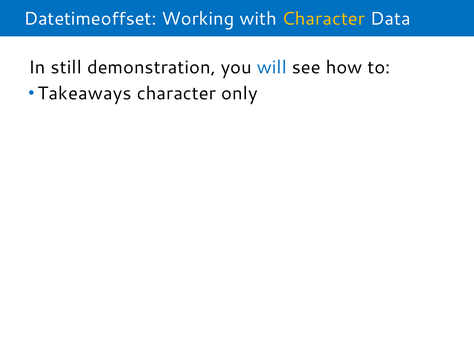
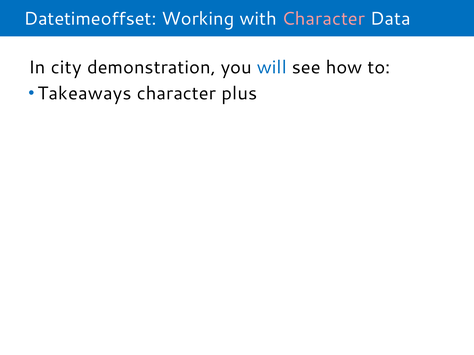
Character at (323, 19) colour: yellow -> pink
still: still -> city
only: only -> plus
